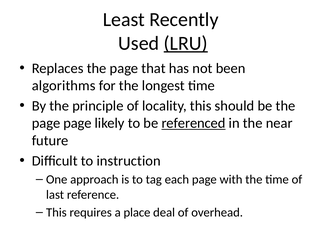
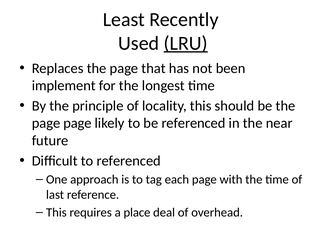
algorithms: algorithms -> implement
referenced at (193, 123) underline: present -> none
to instruction: instruction -> referenced
